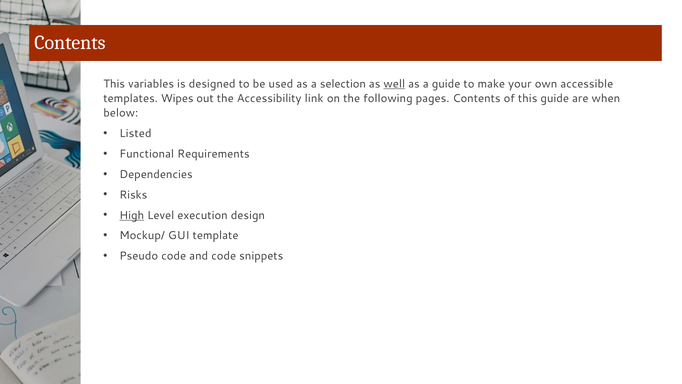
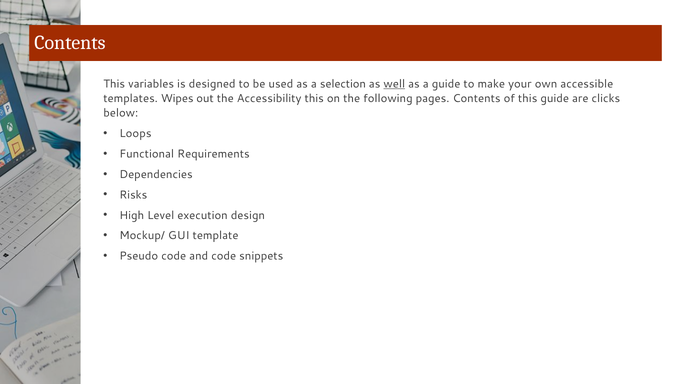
Accessibility link: link -> this
when: when -> clicks
Listed: Listed -> Loops
High underline: present -> none
